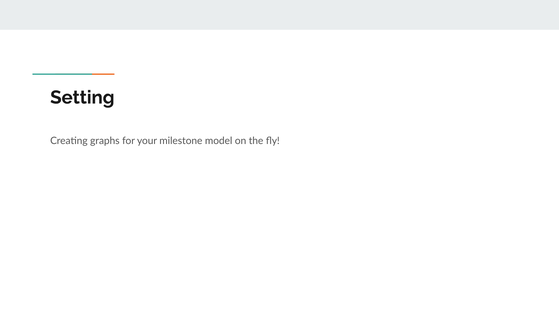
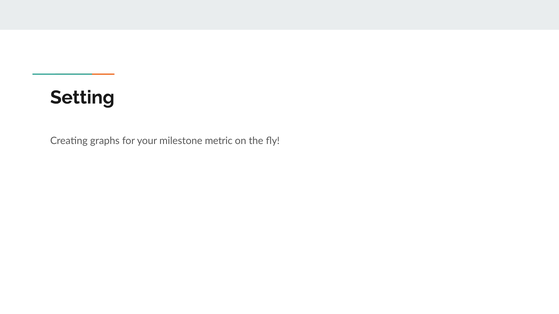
model: model -> metric
